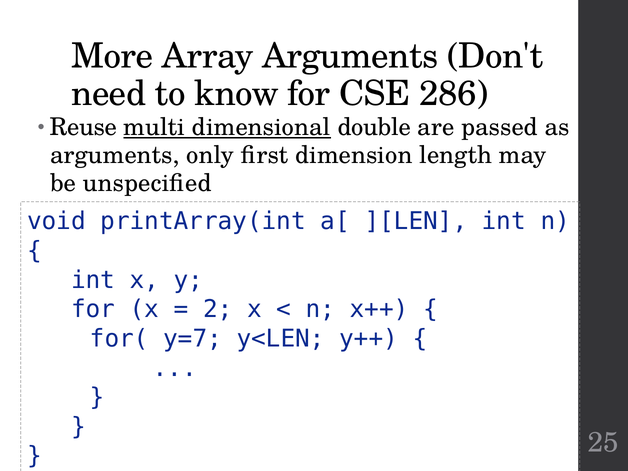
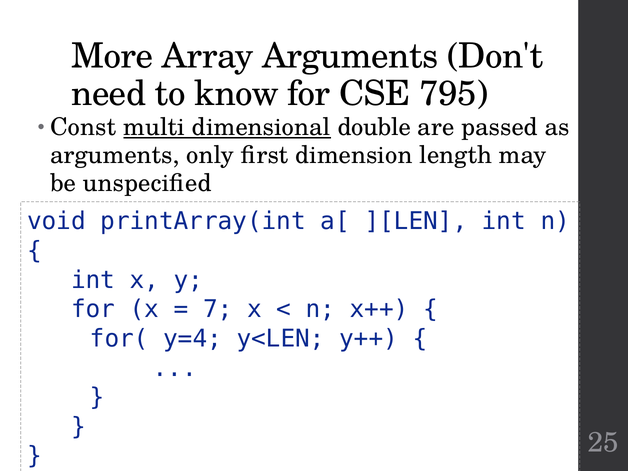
286: 286 -> 795
Reuse: Reuse -> Const
2: 2 -> 7
y=7: y=7 -> y=4
